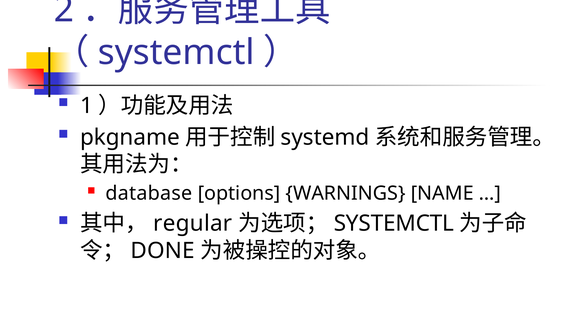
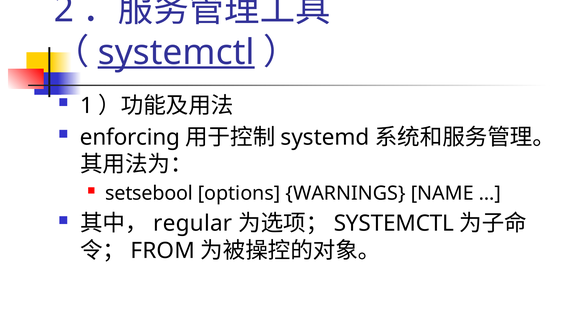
systemctl at (176, 52) underline: none -> present
pkgname: pkgname -> enforcing
database: database -> setsebool
DONE: DONE -> FROM
